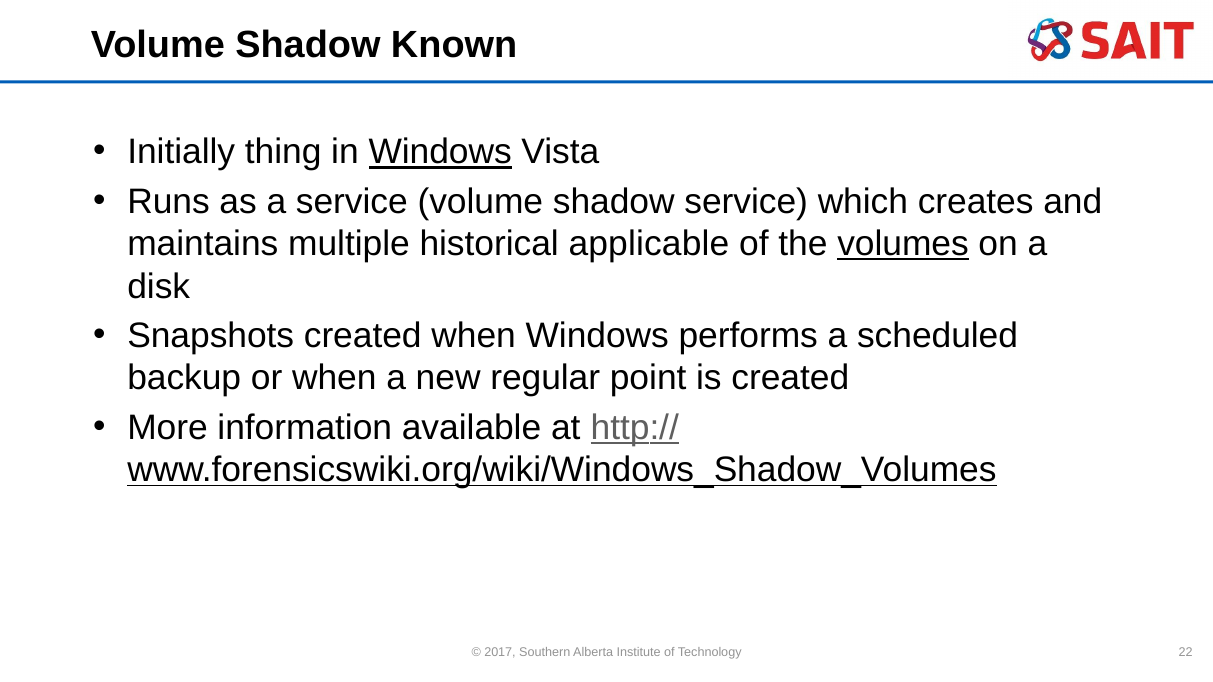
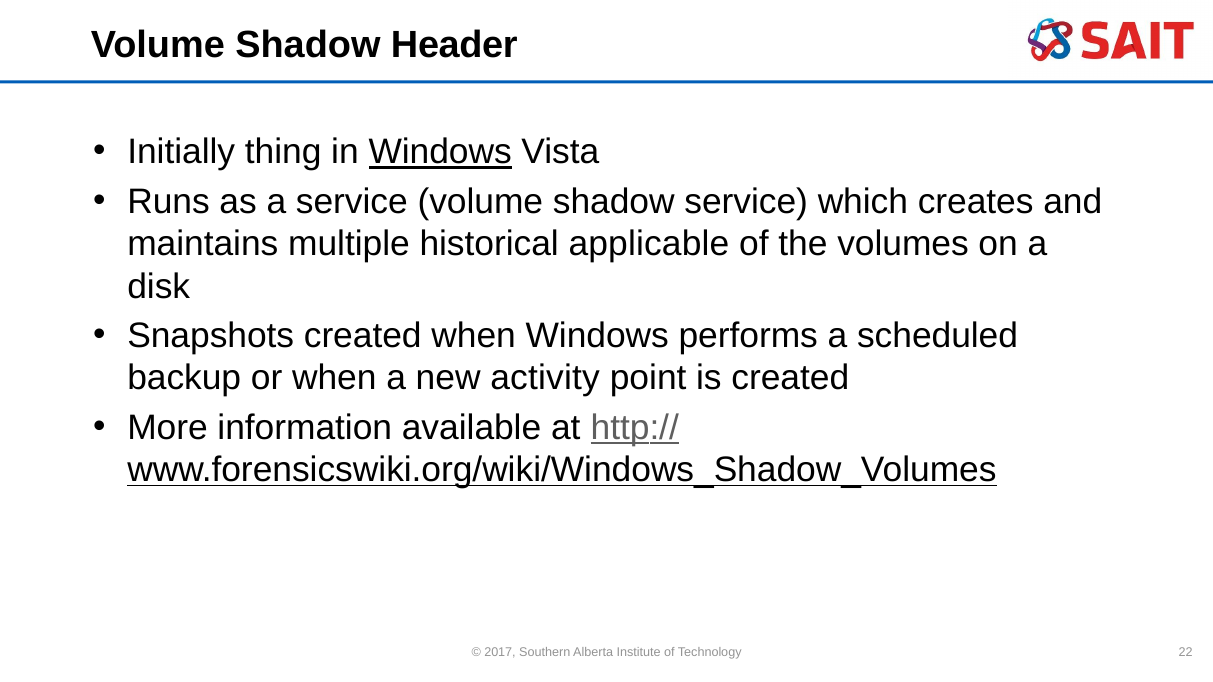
Known: Known -> Header
volumes underline: present -> none
regular: regular -> activity
